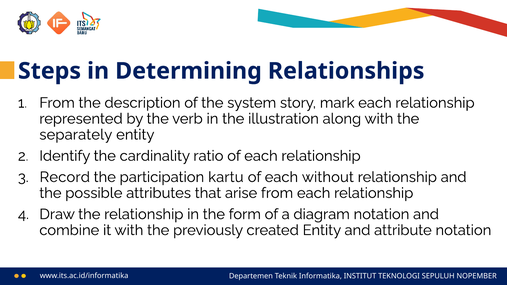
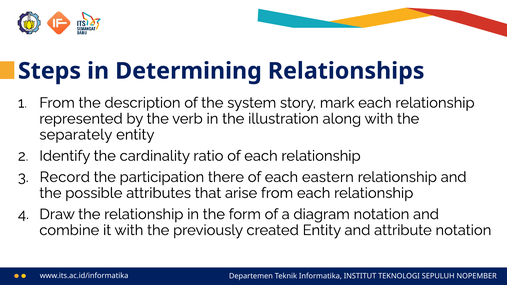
kartu: kartu -> there
without: without -> eastern
